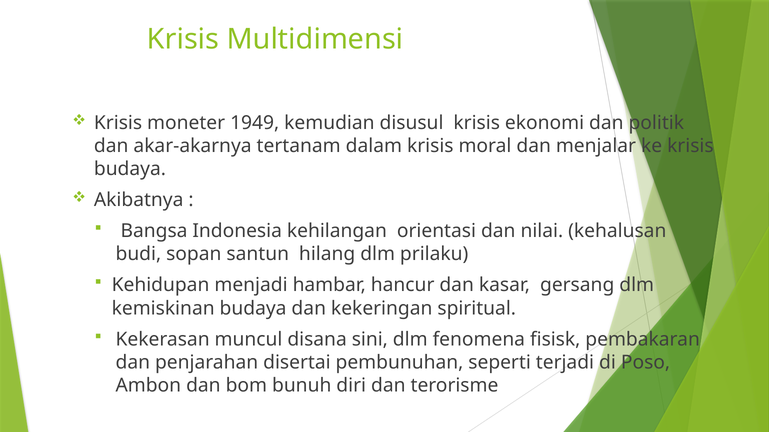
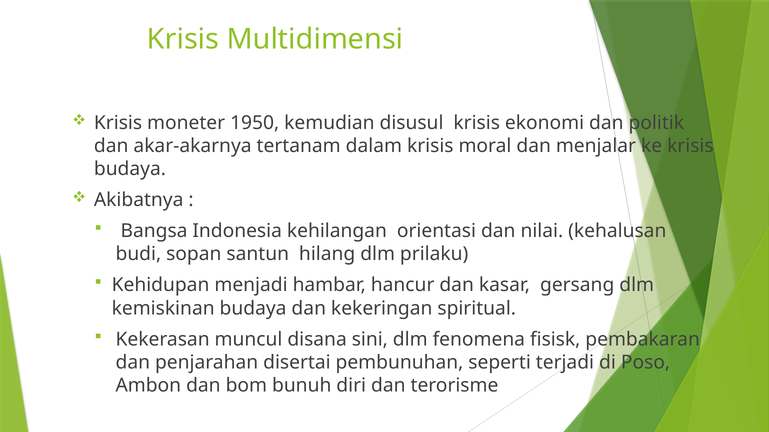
1949: 1949 -> 1950
